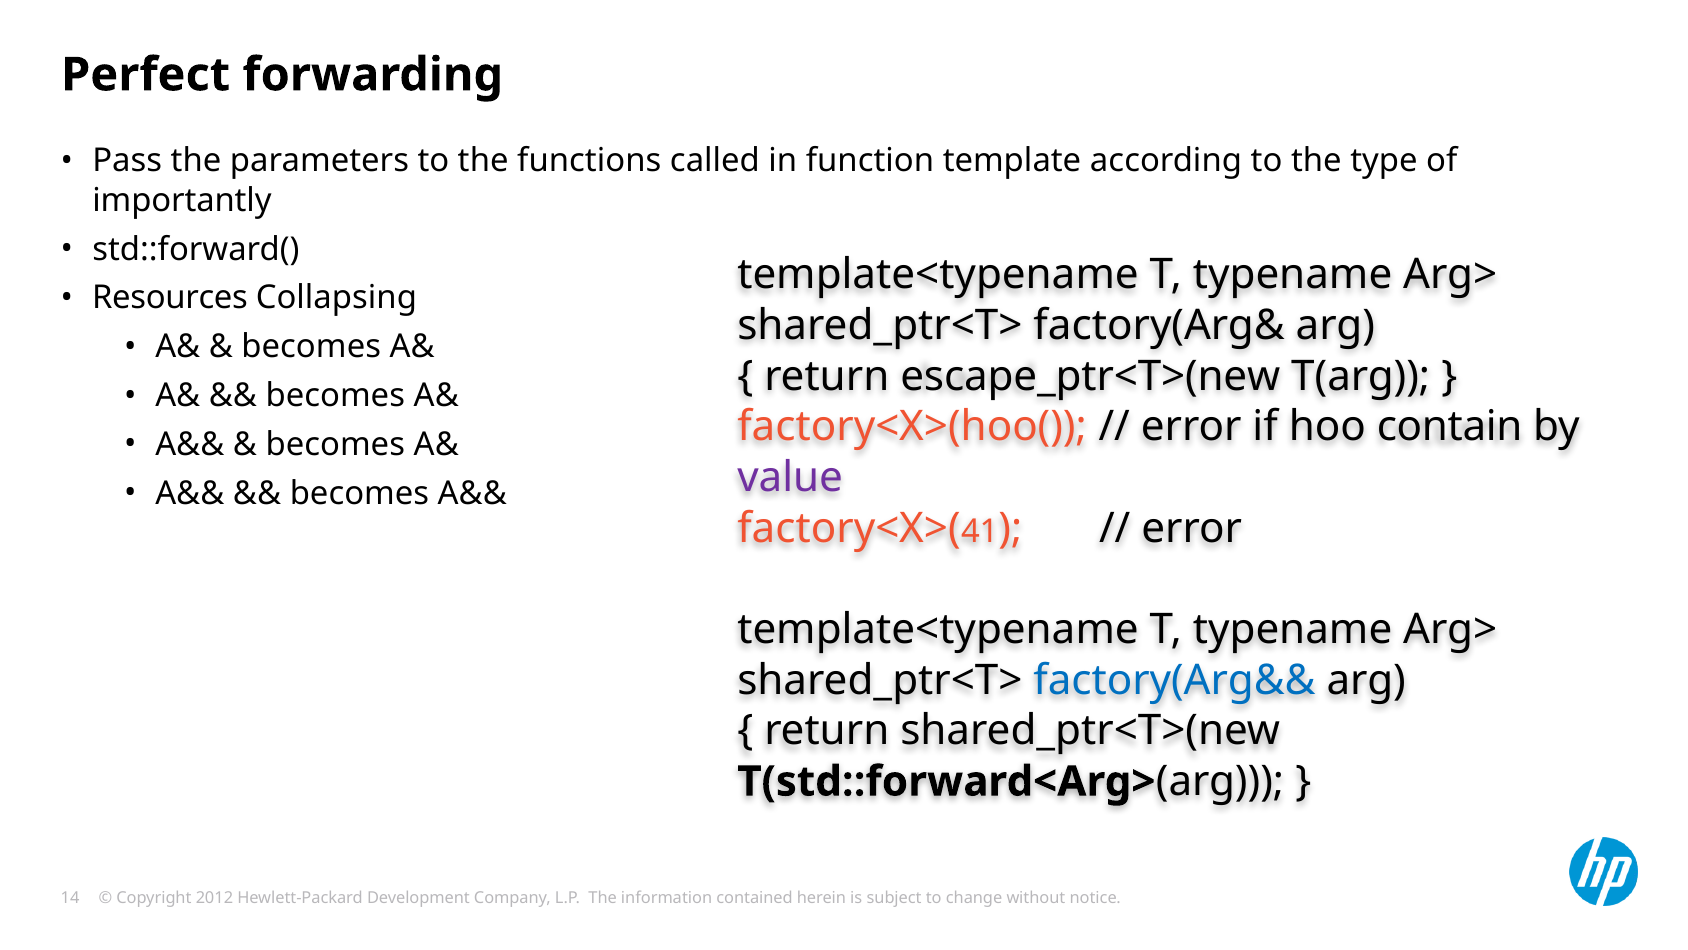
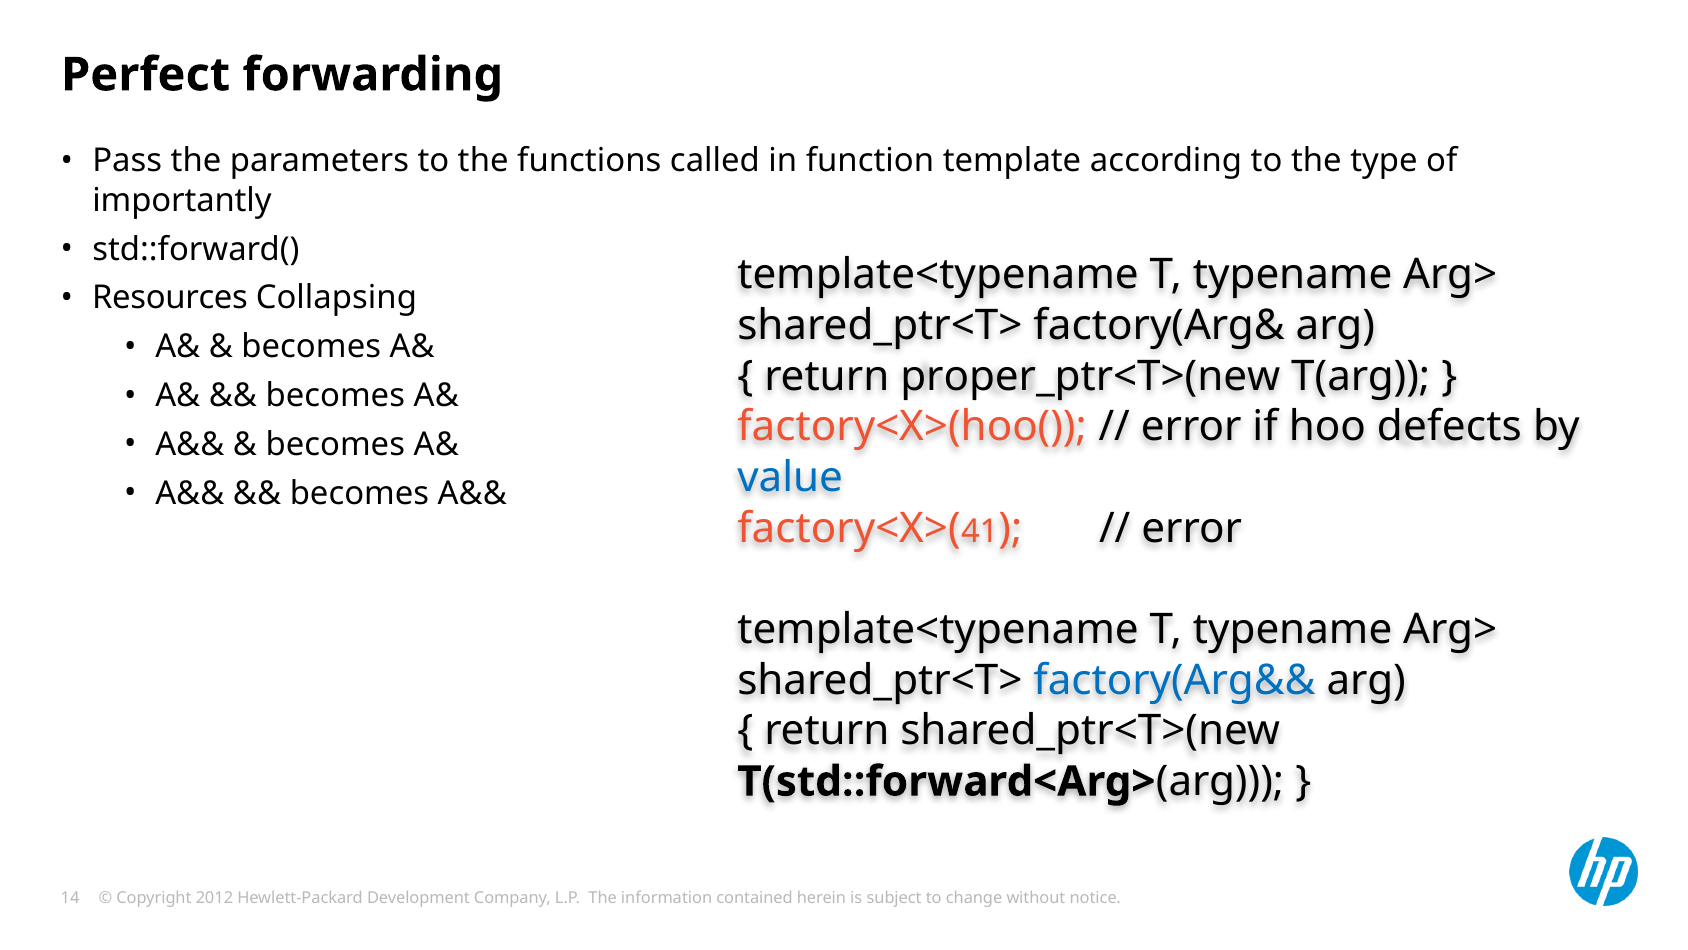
escape_ptr<T>(new: escape_ptr<T>(new -> proper_ptr<T>(new
contain: contain -> defects
value colour: purple -> blue
